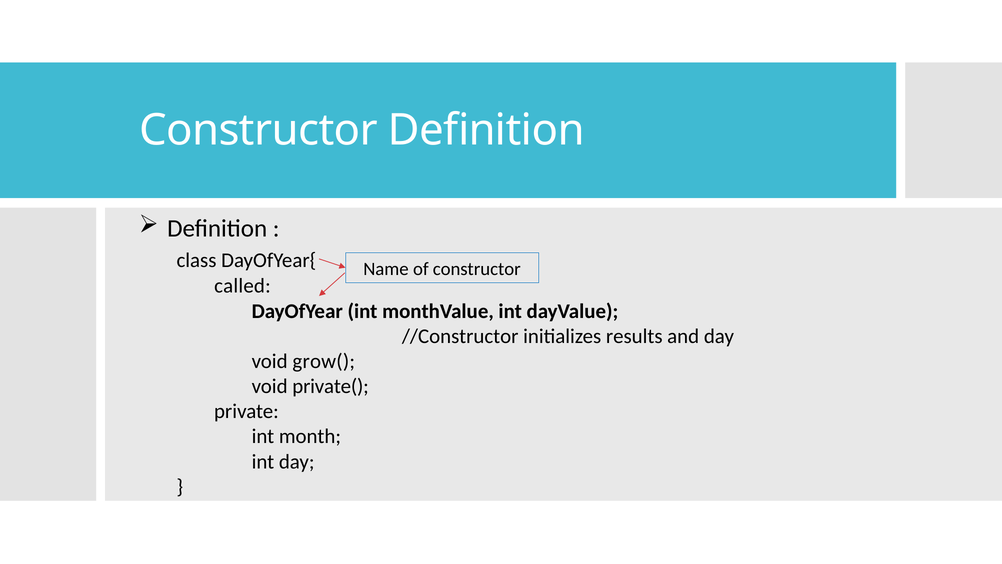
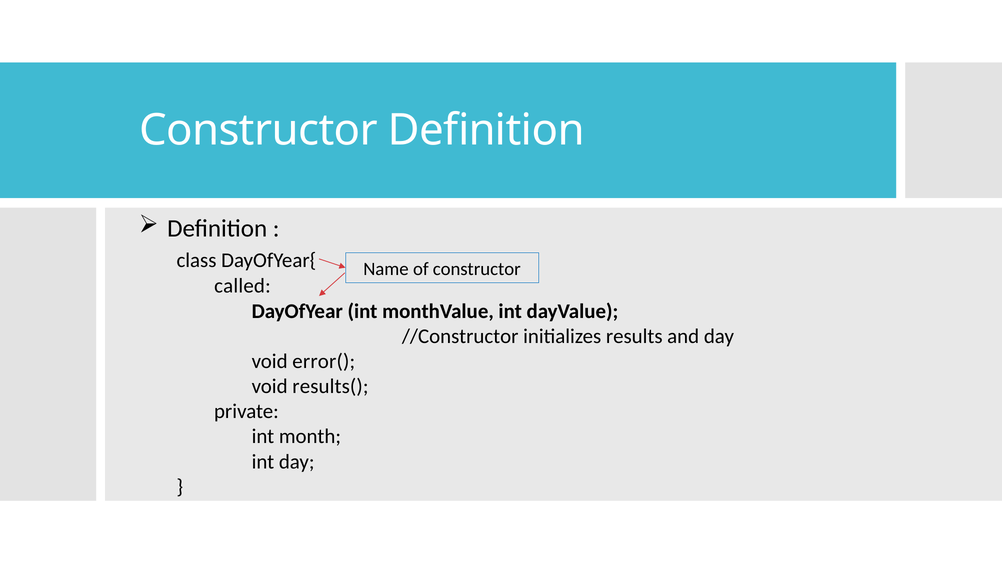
grow(: grow( -> error(
private(: private( -> results(
